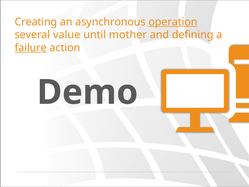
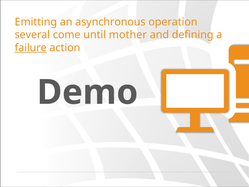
Creating: Creating -> Emitting
operation underline: present -> none
value: value -> come
